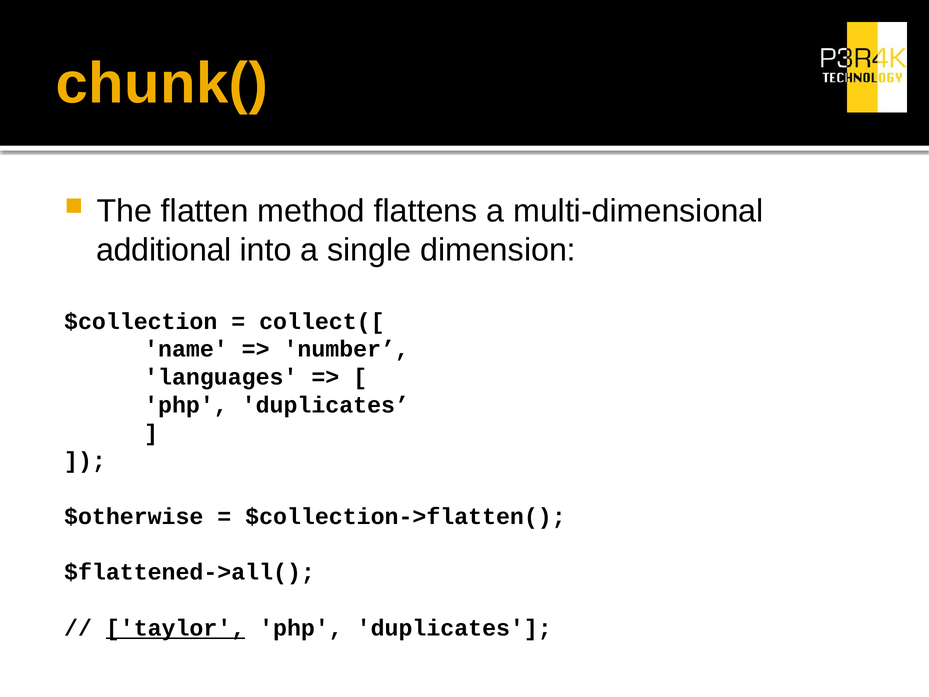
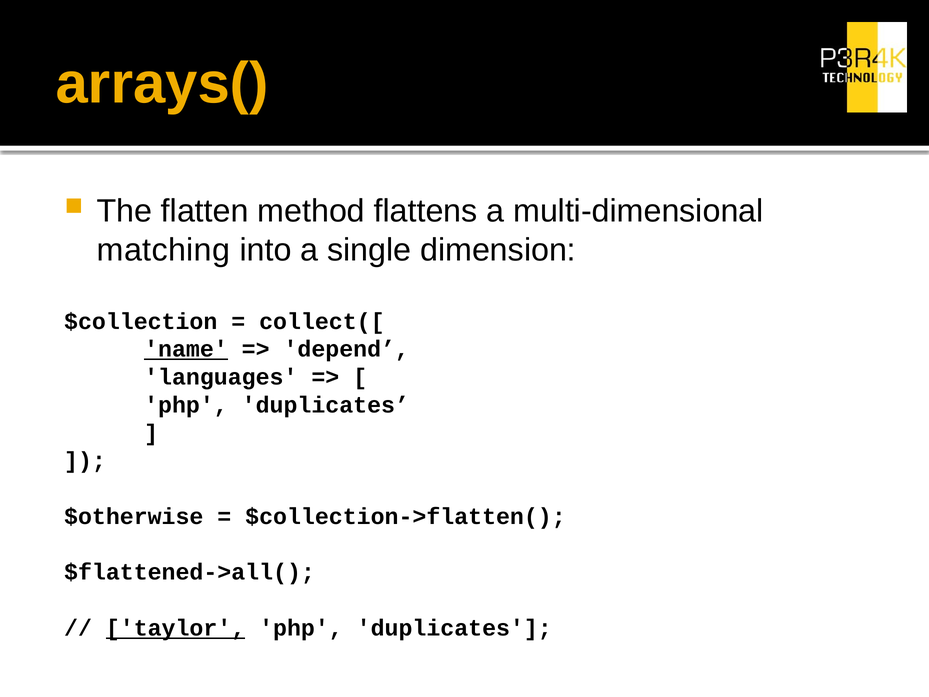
chunk(: chunk( -> arrays(
additional: additional -> matching
name underline: none -> present
number: number -> depend
